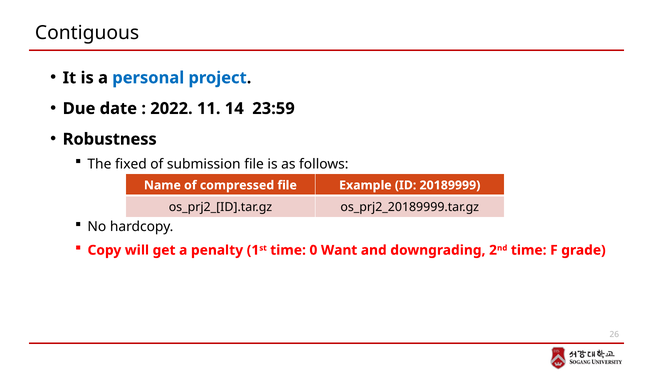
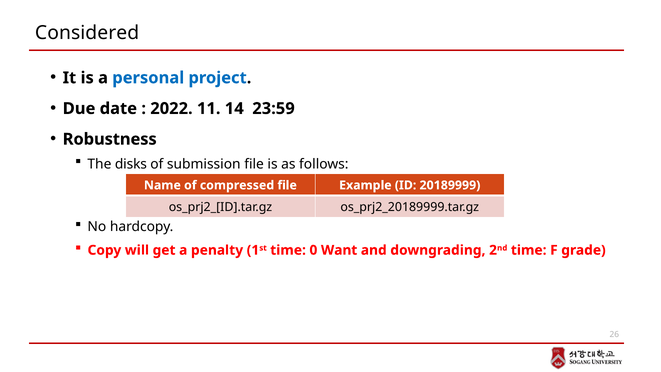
Contiguous: Contiguous -> Considered
fixed: fixed -> disks
